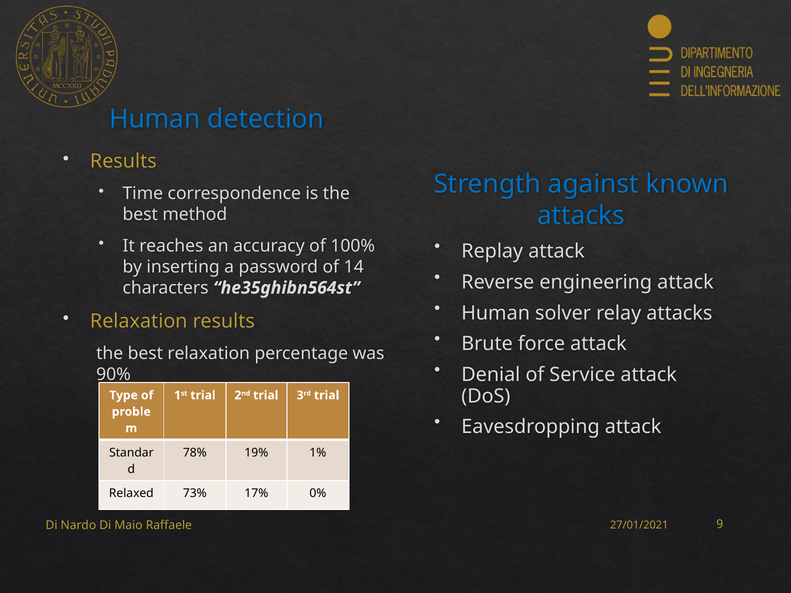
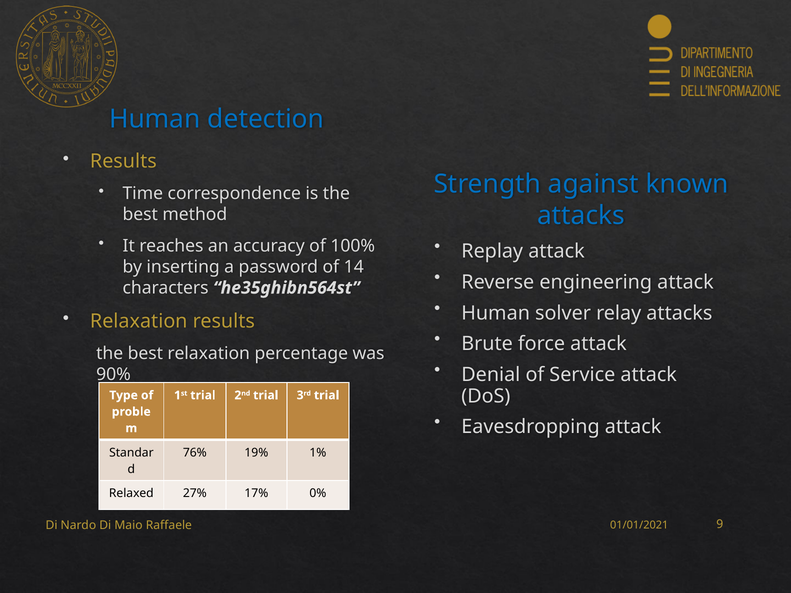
78%: 78% -> 76%
73%: 73% -> 27%
27/01/2021: 27/01/2021 -> 01/01/2021
